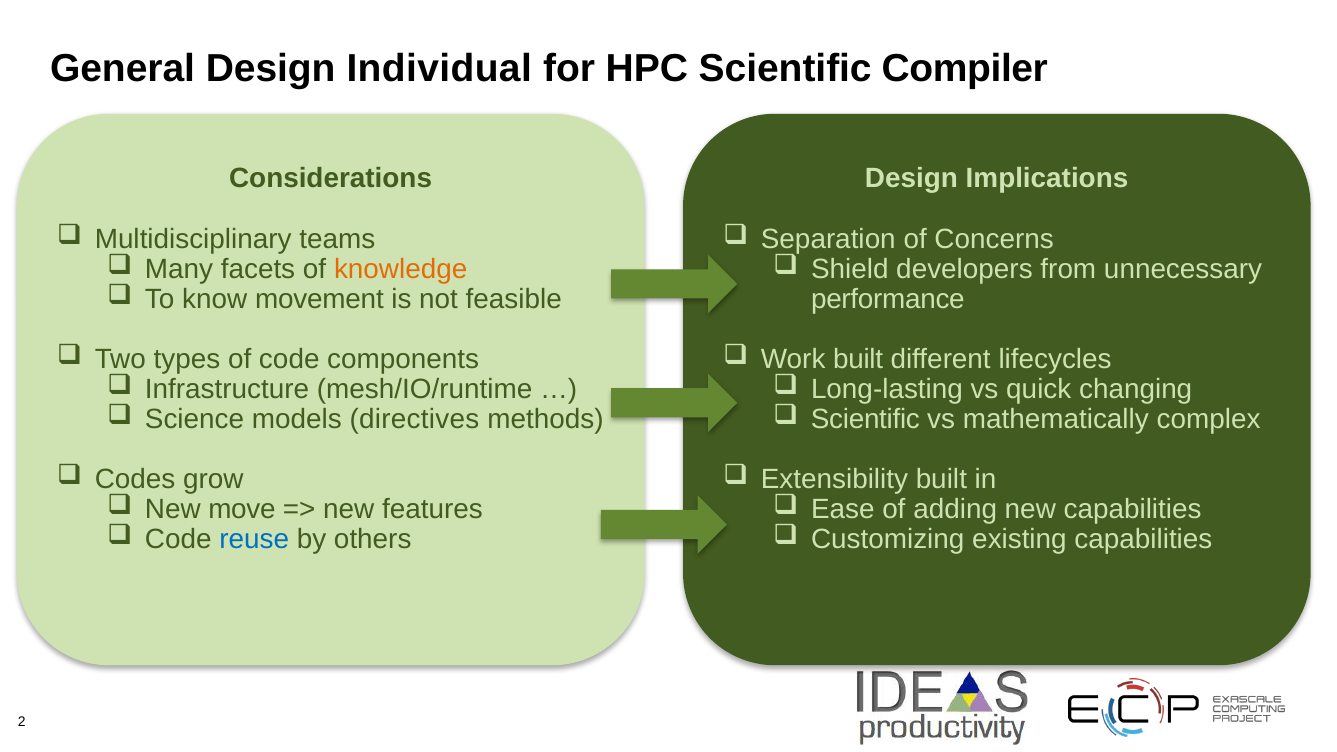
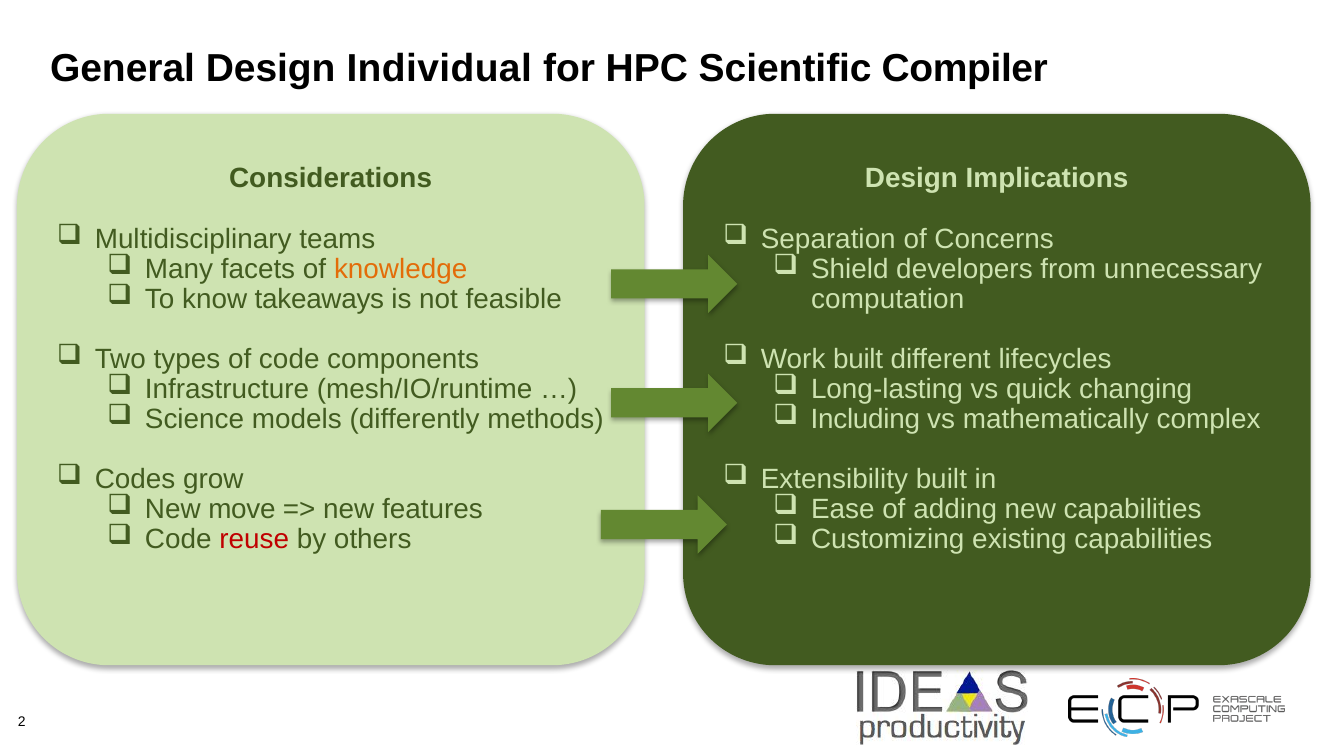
movement: movement -> takeaways
performance: performance -> computation
directives: directives -> differently
Scientific at (865, 420): Scientific -> Including
reuse colour: blue -> red
